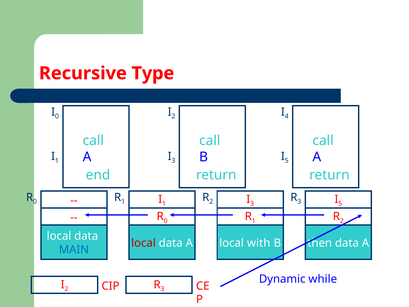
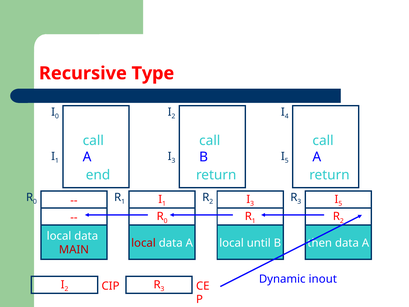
with: with -> until
MAIN colour: blue -> red
while: while -> inout
